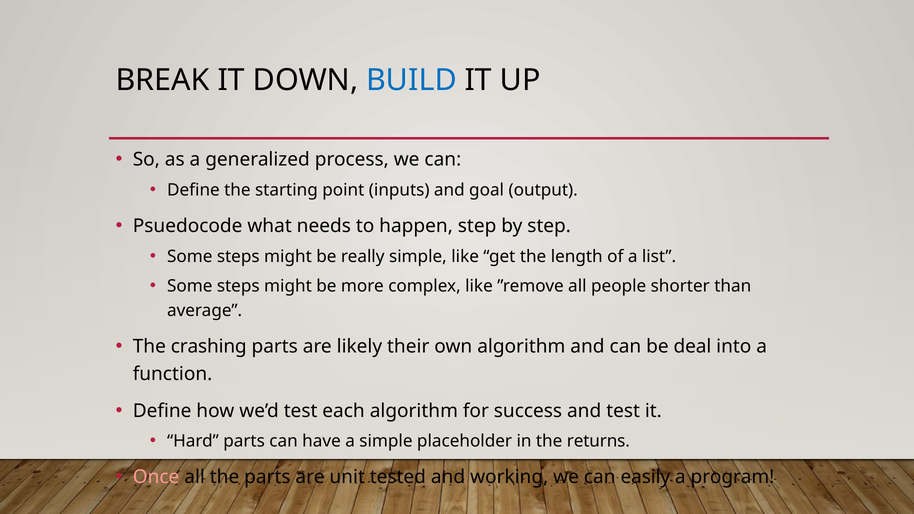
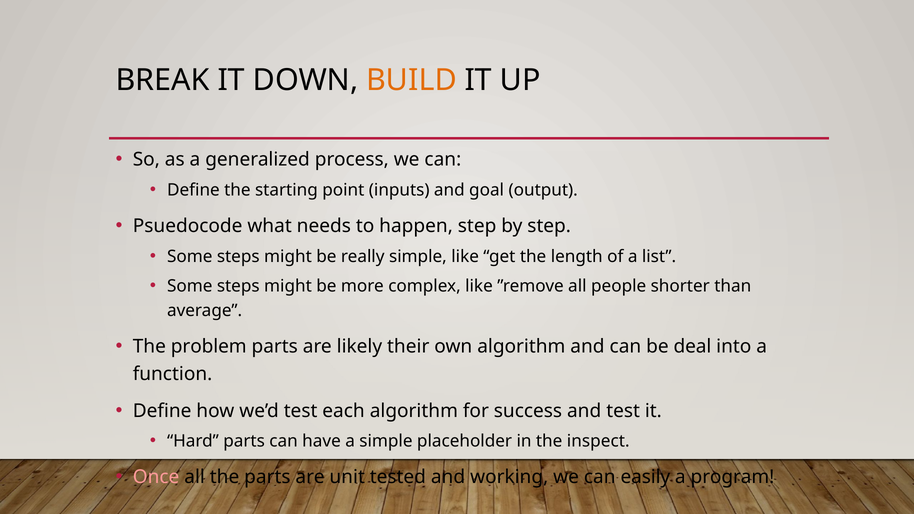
BUILD colour: blue -> orange
crashing: crashing -> problem
returns: returns -> inspect
